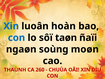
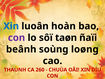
con at (16, 38) colour: blue -> purple
ngaøn: ngaøn -> beânh
moøn: moøn -> loøng
